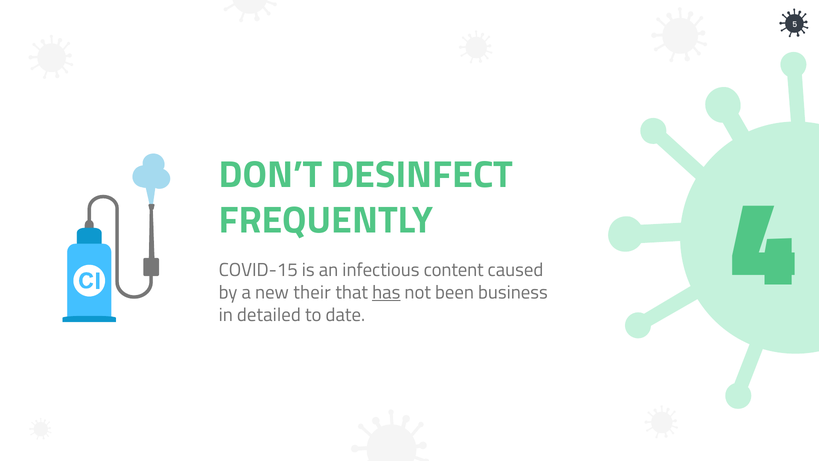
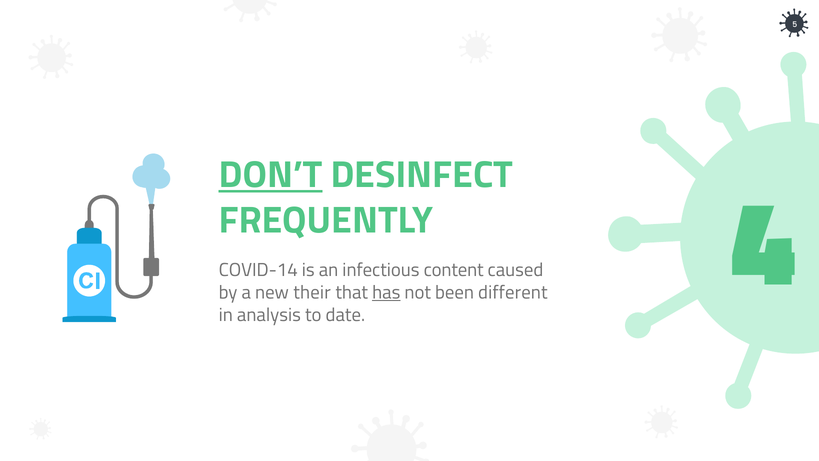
DON’T underline: none -> present
COVID-15: COVID-15 -> COVID-14
business: business -> different
detailed: detailed -> analysis
